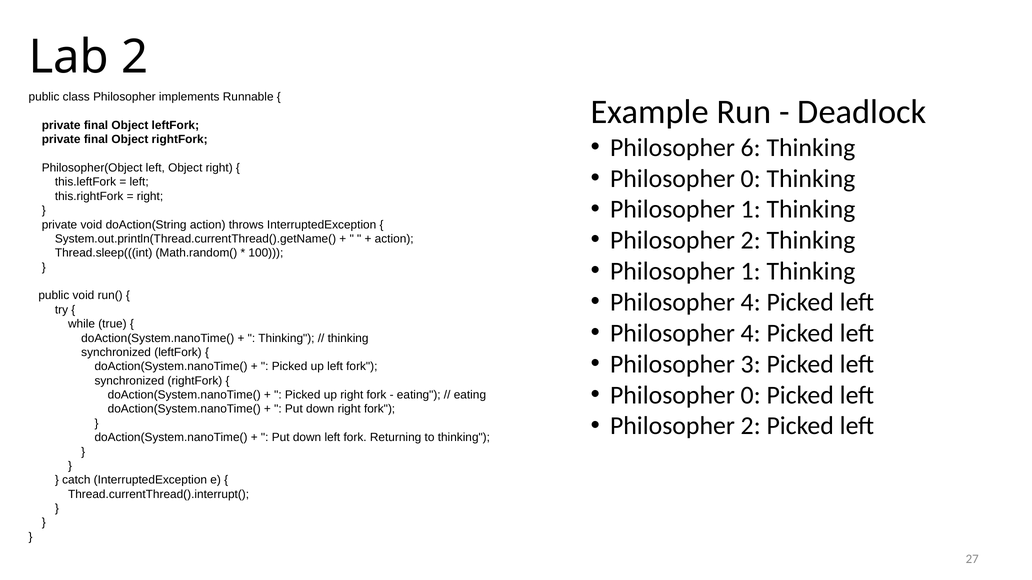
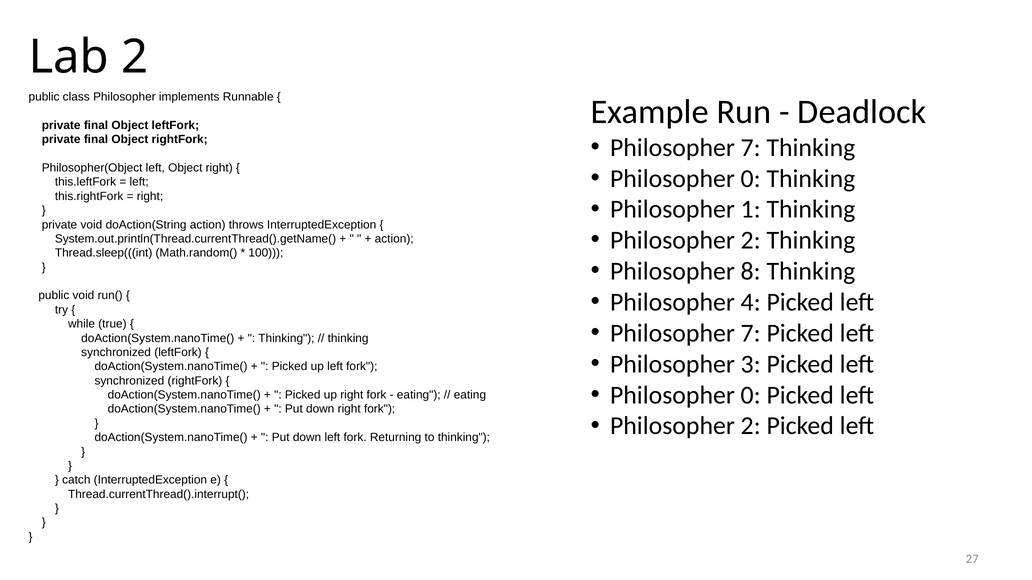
6 at (751, 148): 6 -> 7
1 at (751, 272): 1 -> 8
4 at (751, 333): 4 -> 7
